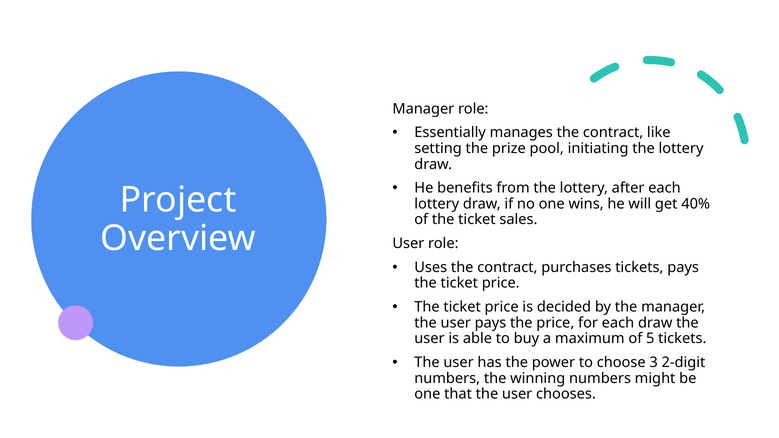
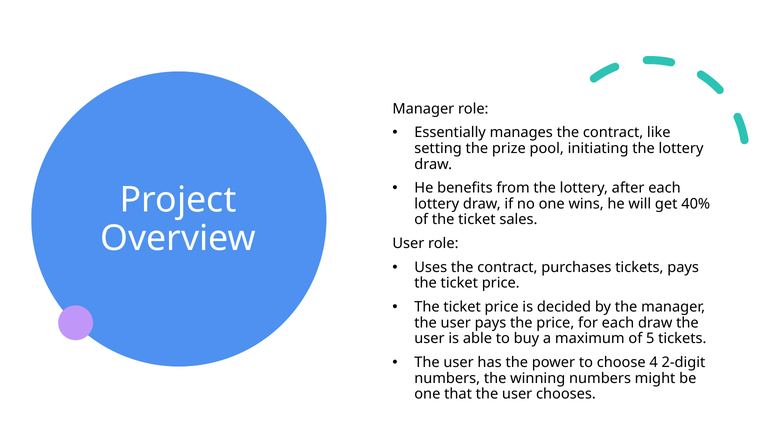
3: 3 -> 4
